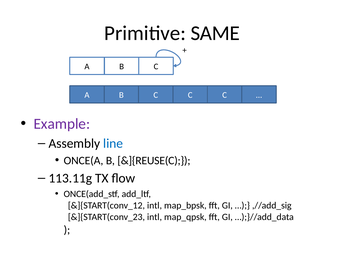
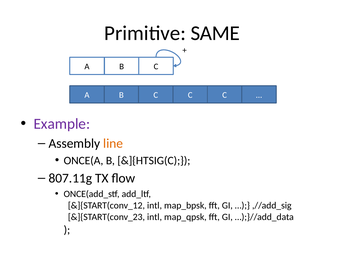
line colour: blue -> orange
&]{REUSE(C: &]{REUSE(C -> &]{HTSIG(C
113.11g: 113.11g -> 807.11g
